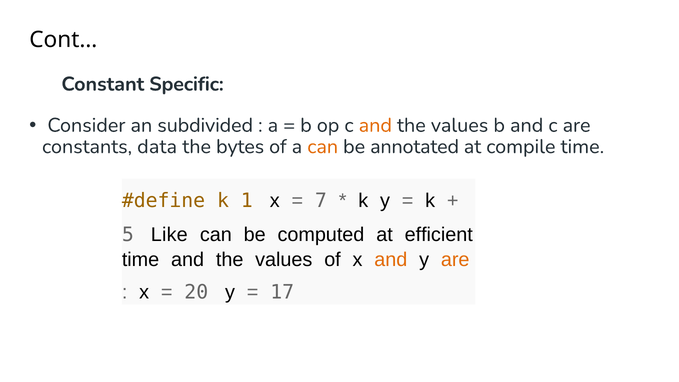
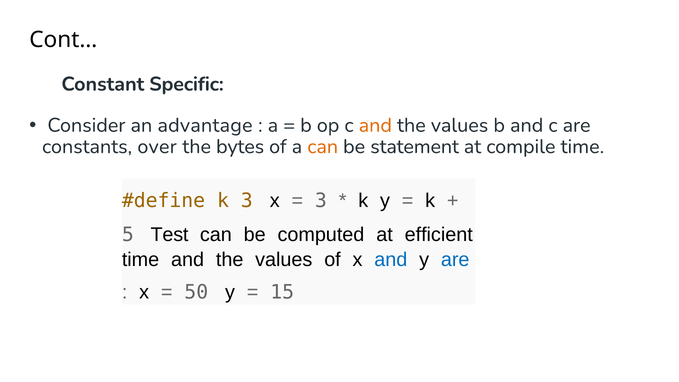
subdivided: subdivided -> advantage
data: data -> over
annotated: annotated -> statement
k 1: 1 -> 3
7 at (321, 201): 7 -> 3
Like: Like -> Test
and at (391, 260) colour: orange -> blue
are at (455, 260) colour: orange -> blue
20: 20 -> 50
17: 17 -> 15
